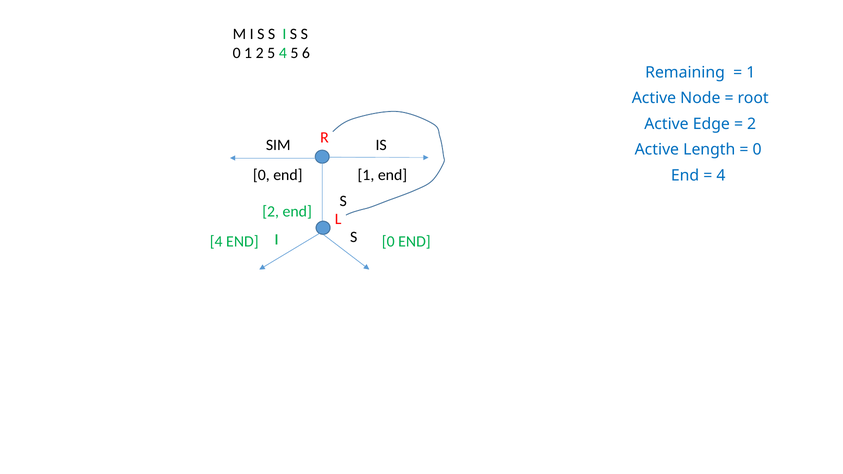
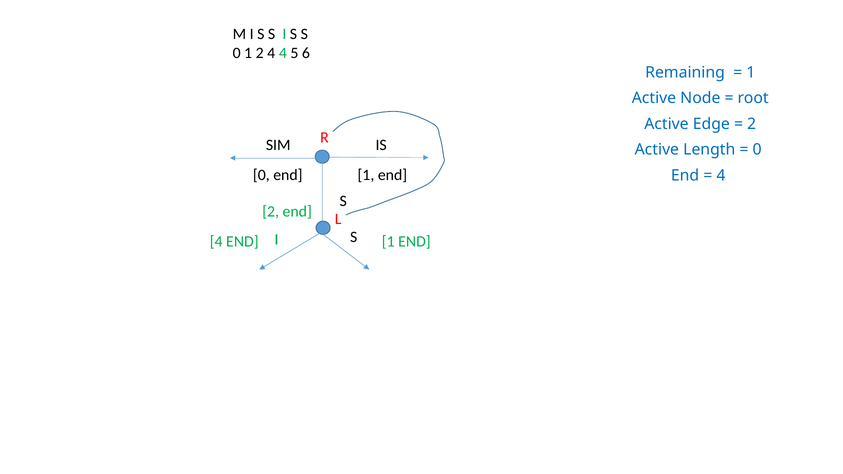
2 5: 5 -> 4
0 at (388, 242): 0 -> 1
